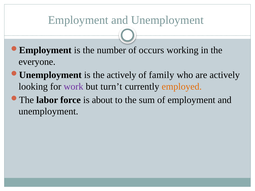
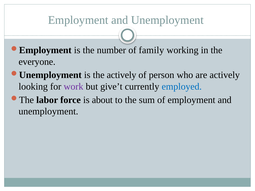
occurs: occurs -> family
family: family -> person
turn’t: turn’t -> give’t
employed colour: orange -> blue
